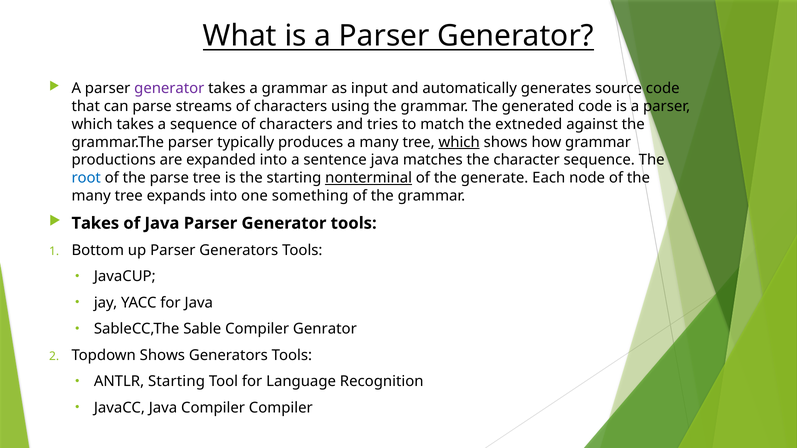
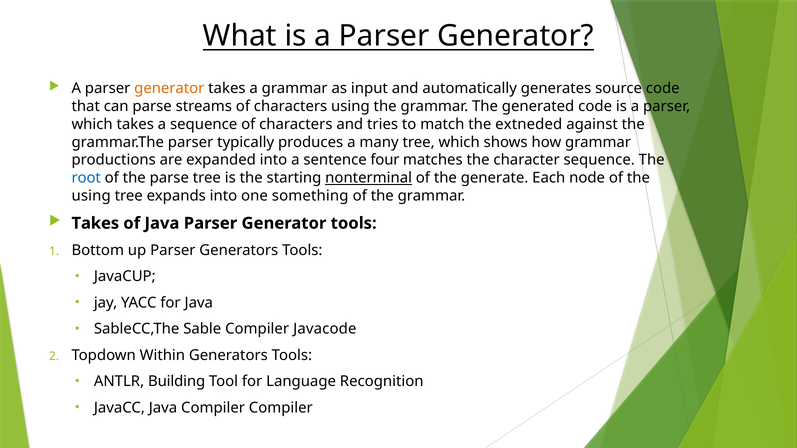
generator at (169, 88) colour: purple -> orange
which at (459, 142) underline: present -> none
sentence java: java -> four
many at (91, 196): many -> using
Genrator: Genrator -> Javacode
Topdown Shows: Shows -> Within
ANTLR Starting: Starting -> Building
